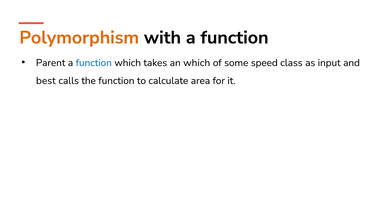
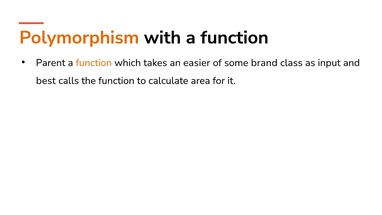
function at (94, 63) colour: blue -> orange
an which: which -> easier
speed: speed -> brand
